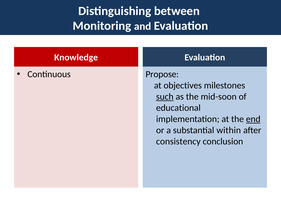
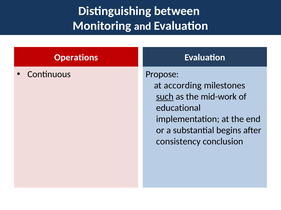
Knowledge: Knowledge -> Operations
objectives: objectives -> according
mid-soon: mid-soon -> mid-work
end underline: present -> none
within: within -> begins
